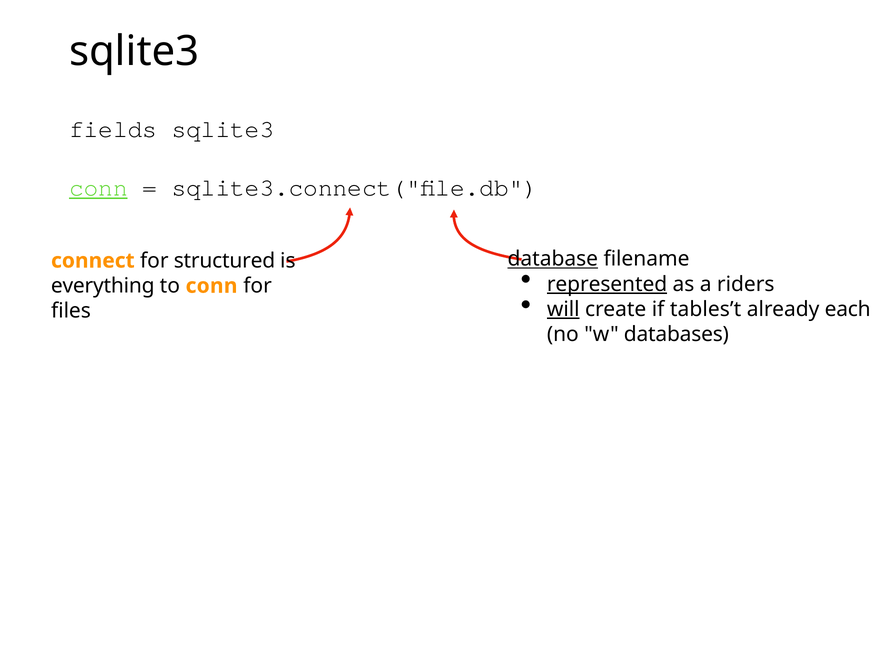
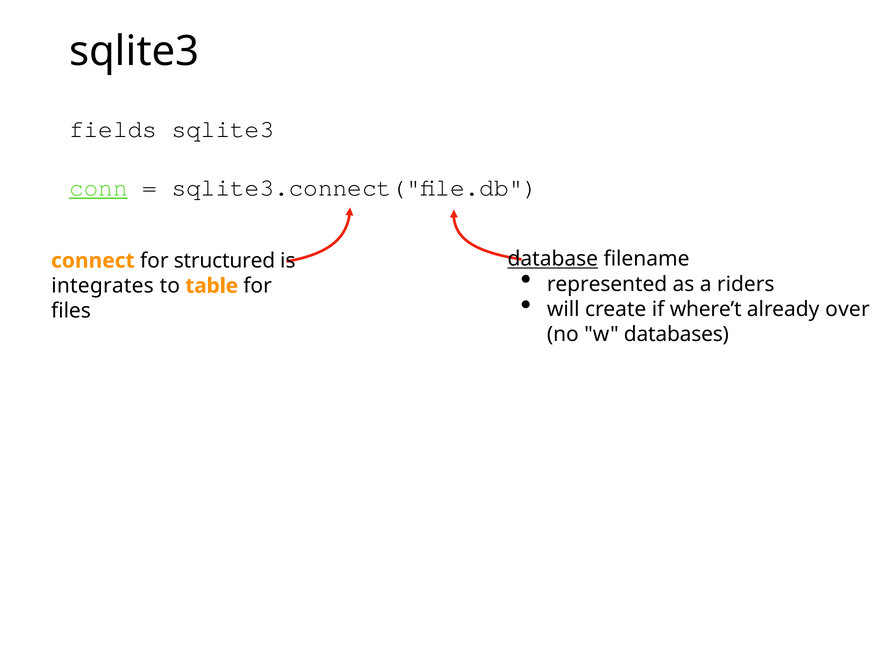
represented underline: present -> none
everything: everything -> integrates
to conn: conn -> table
will underline: present -> none
tables’t: tables’t -> where’t
each: each -> over
